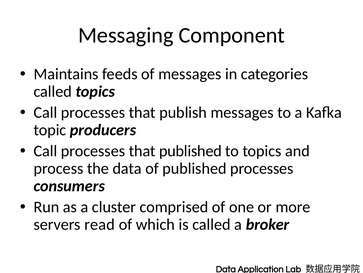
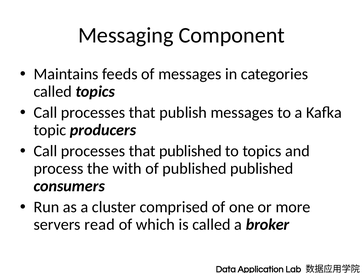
the data: data -> with
published processes: processes -> published
